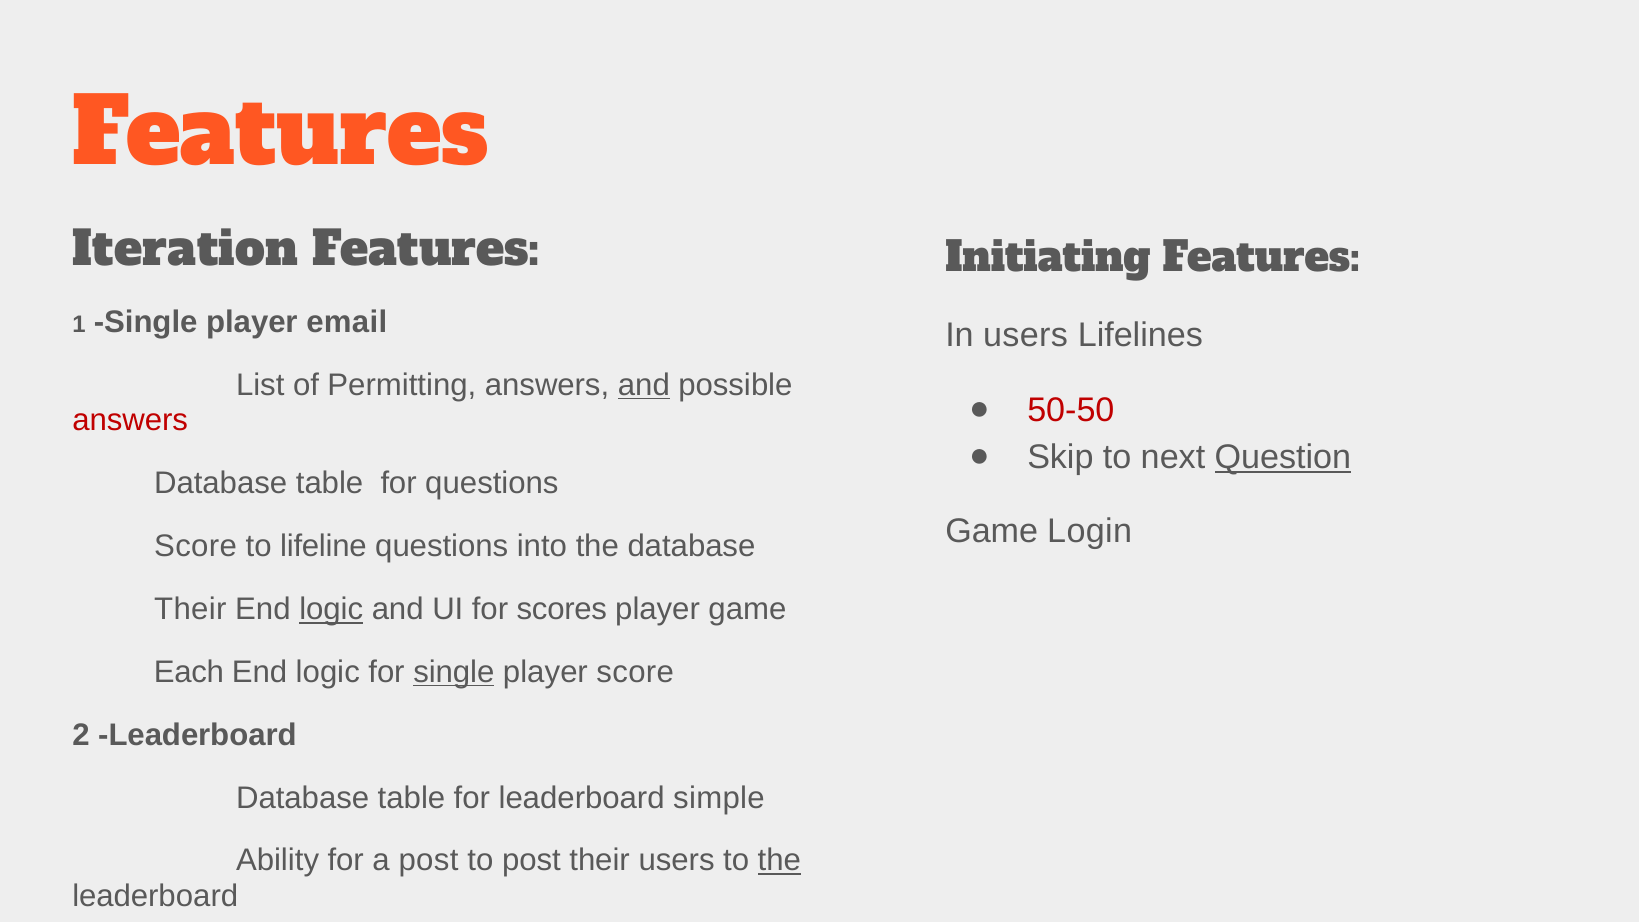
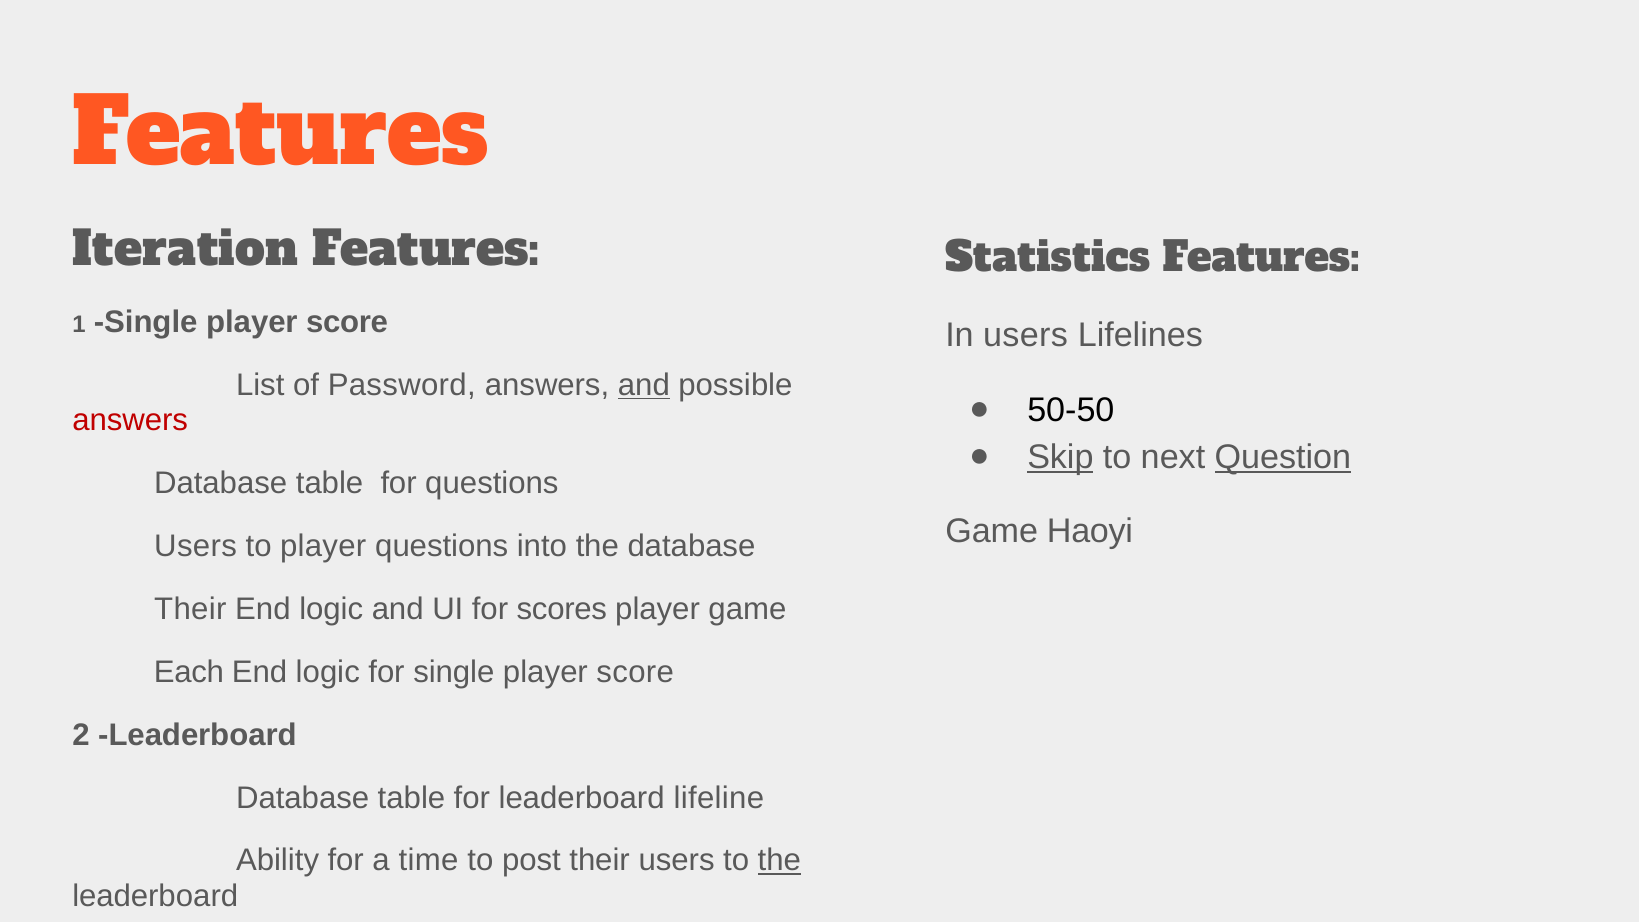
Initiating: Initiating -> Statistics
1 Single player email: email -> score
Permitting: Permitting -> Password
50-50 colour: red -> black
Skip underline: none -> present
Login: Login -> Haoyi
Score at (196, 546): Score -> Users
to lifeline: lifeline -> player
logic at (331, 609) underline: present -> none
single at (454, 672) underline: present -> none
simple: simple -> lifeline
a post: post -> time
